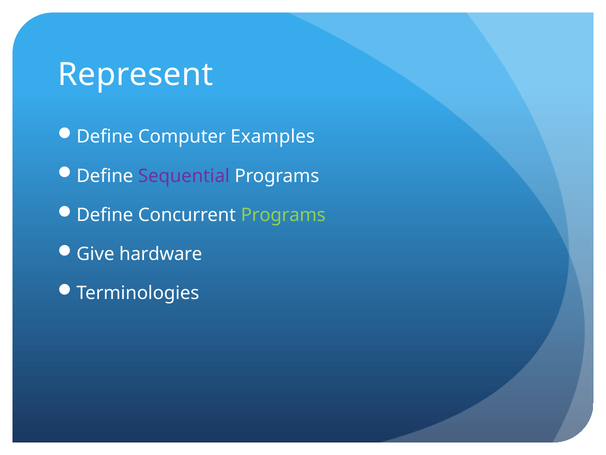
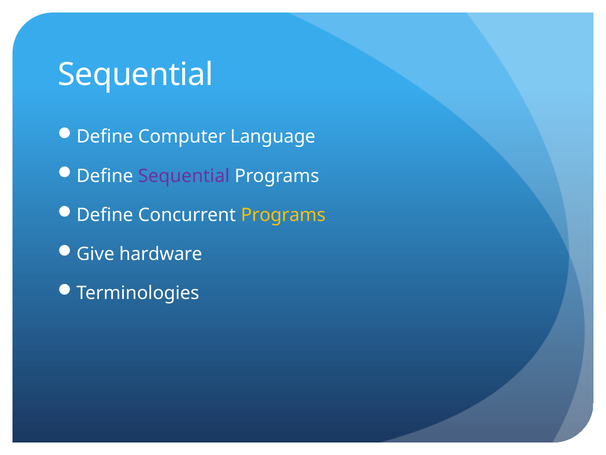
Represent at (135, 74): Represent -> Sequential
Examples: Examples -> Language
Programs at (283, 215) colour: light green -> yellow
